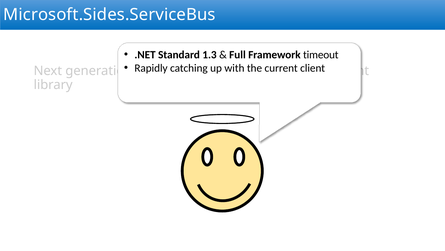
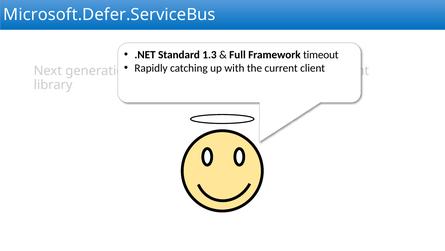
Microsoft.Sides.ServiceBus: Microsoft.Sides.ServiceBus -> Microsoft.Defer.ServiceBus
